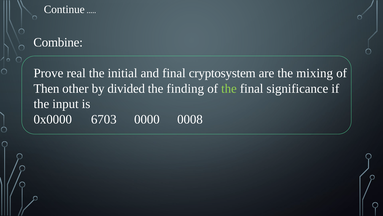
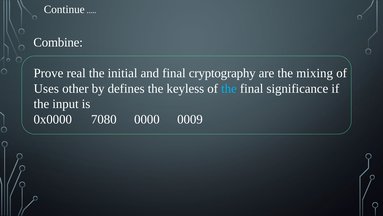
cryptosystem: cryptosystem -> cryptography
Then: Then -> Uses
divided: divided -> defines
finding: finding -> keyless
the at (229, 88) colour: light green -> light blue
6703: 6703 -> 7080
0008: 0008 -> 0009
